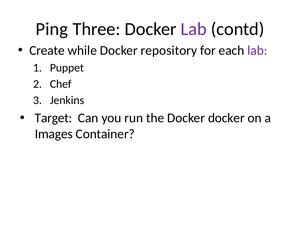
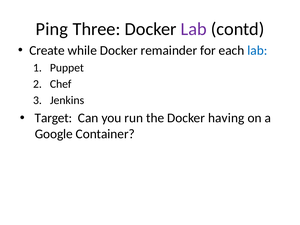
repository: repository -> remainder
lab at (257, 50) colour: purple -> blue
Docker docker: docker -> having
Images: Images -> Google
